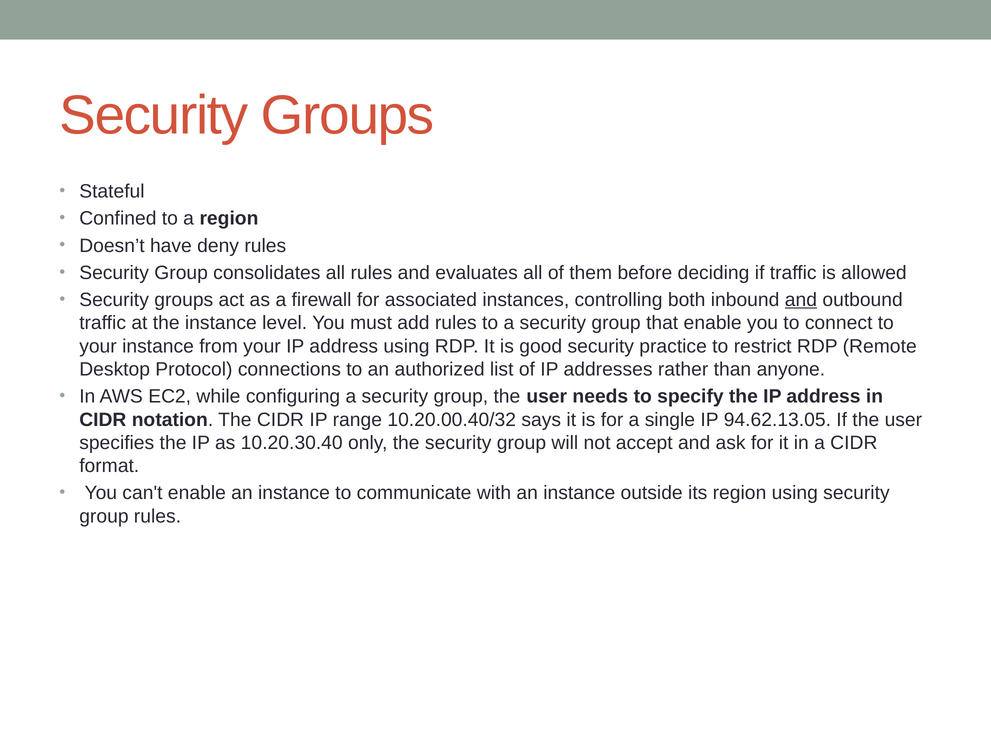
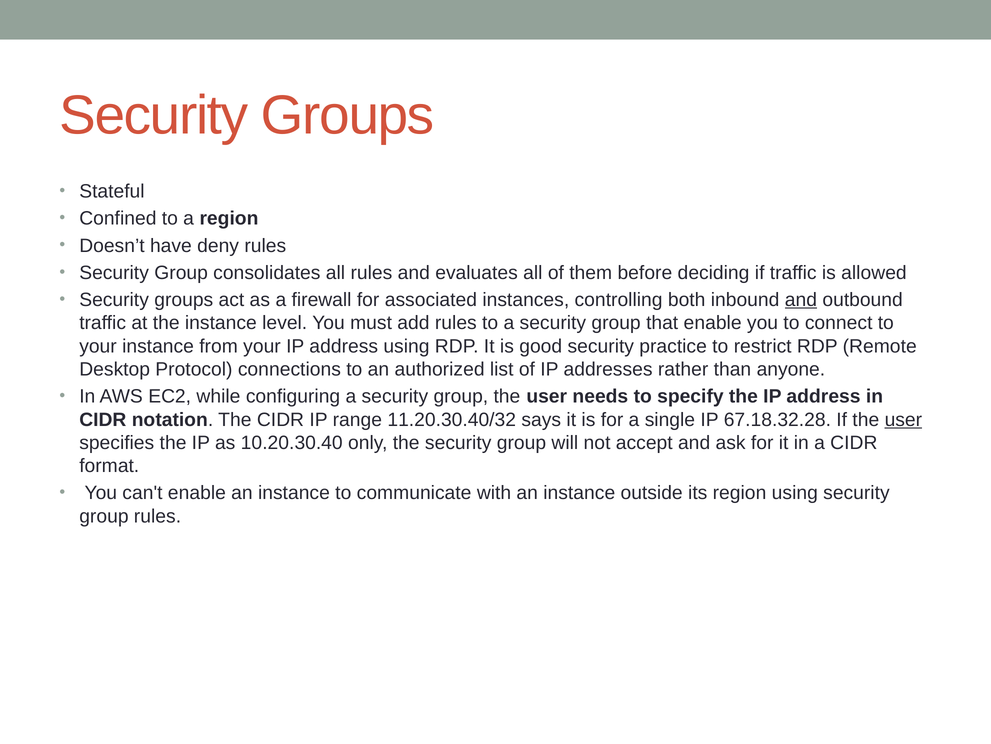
10.20.00.40/32: 10.20.00.40/32 -> 11.20.30.40/32
94.62.13.05: 94.62.13.05 -> 67.18.32.28
user at (903, 419) underline: none -> present
